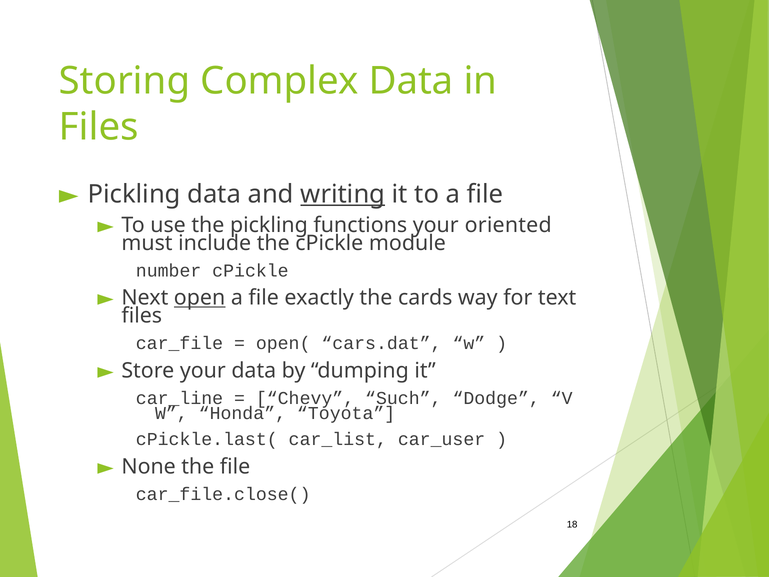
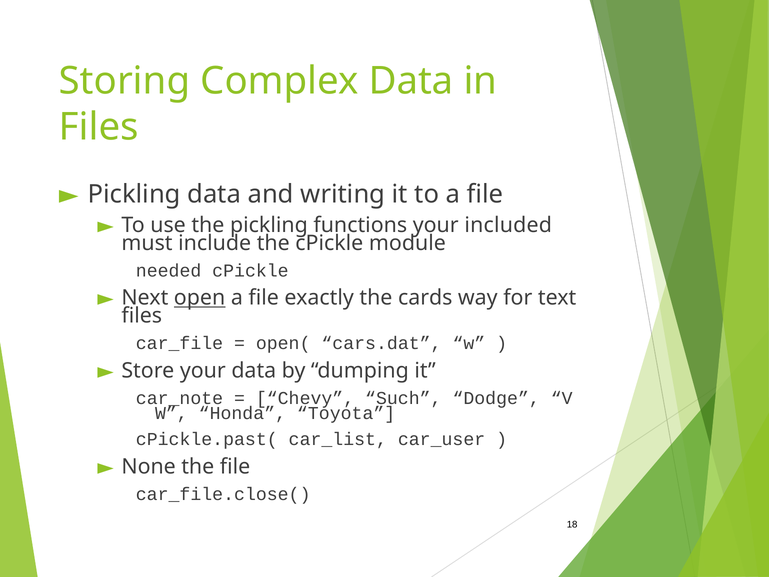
writing underline: present -> none
oriented: oriented -> included
number: number -> needed
car_line: car_line -> car_note
cPickle.last(: cPickle.last( -> cPickle.past(
